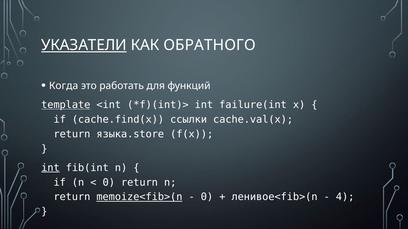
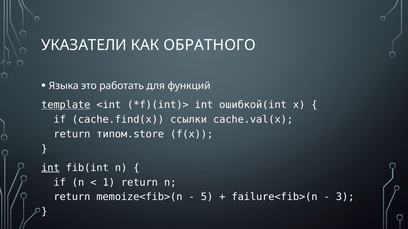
УКАЗАТЕЛИ underline: present -> none
Когда: Когда -> Языка
failure(int: failure(int -> ошибкой(int
языка.store: языка.store -> типом.store
0 at (109, 183): 0 -> 1
memoize<fib>(n underline: present -> none
0 at (207, 197): 0 -> 5
ленивое<fib>(n: ленивое<fib>(n -> failure<fib>(n
4: 4 -> 3
